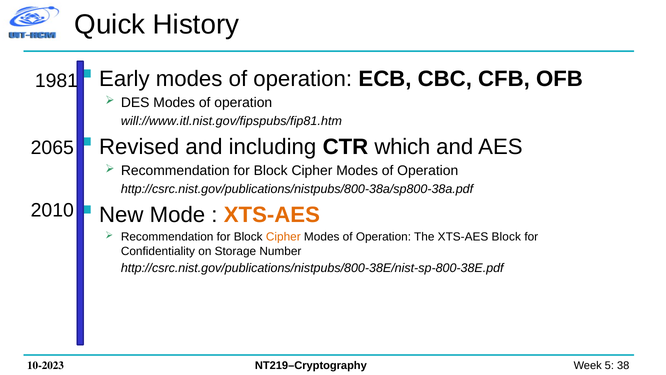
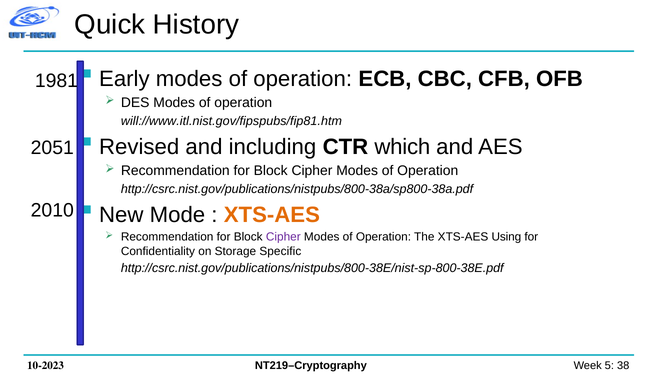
2065: 2065 -> 2051
Cipher at (283, 237) colour: orange -> purple
XTS-AES Block: Block -> Using
Number: Number -> Specific
